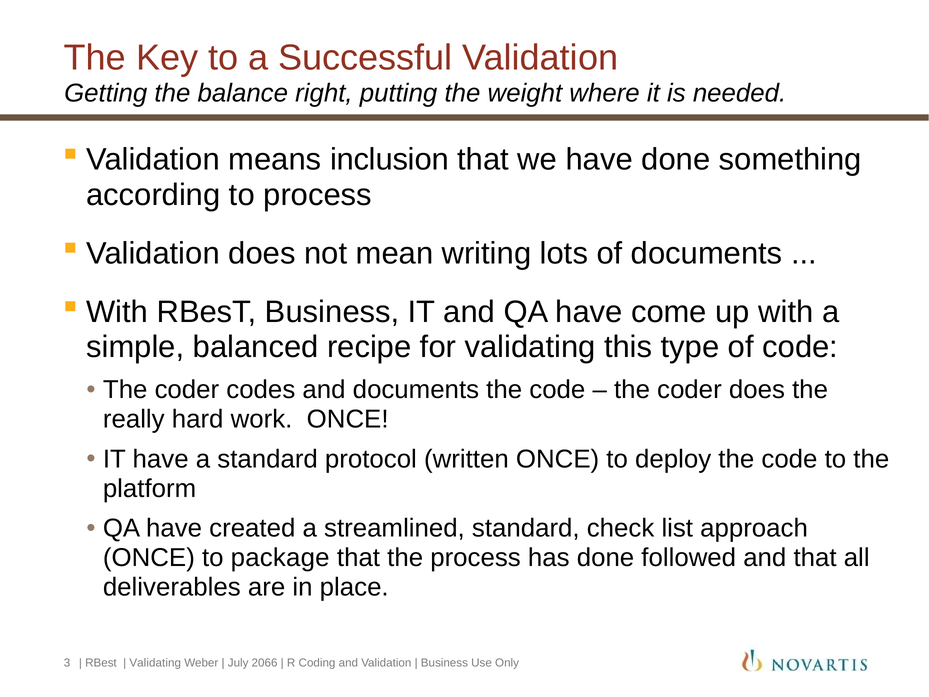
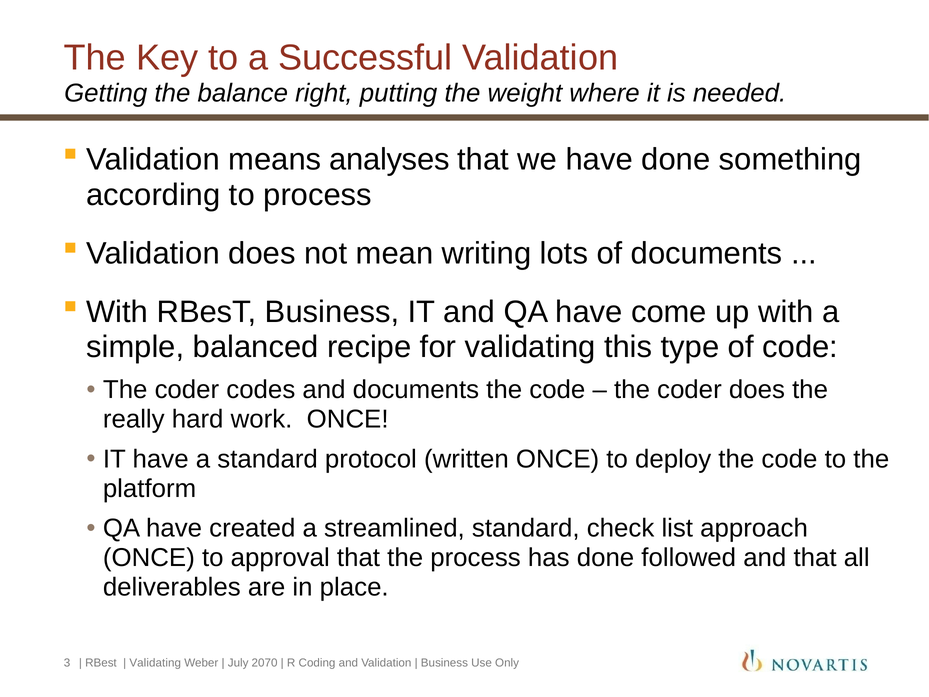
inclusion: inclusion -> analyses
package: package -> approval
2066: 2066 -> 2070
